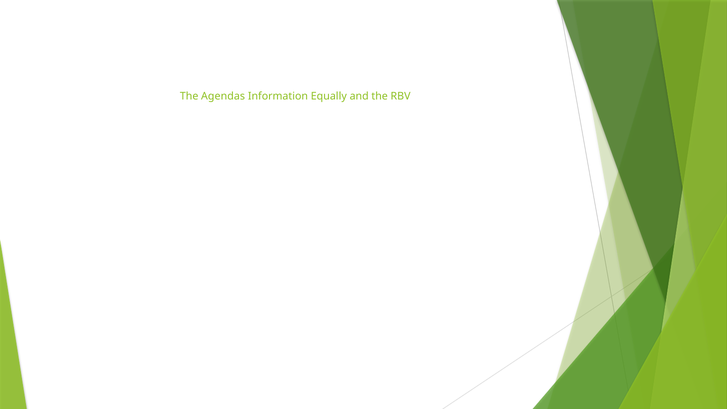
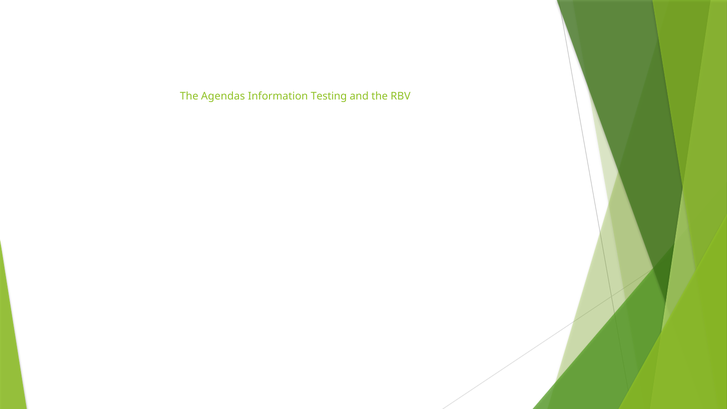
Equally: Equally -> Testing
